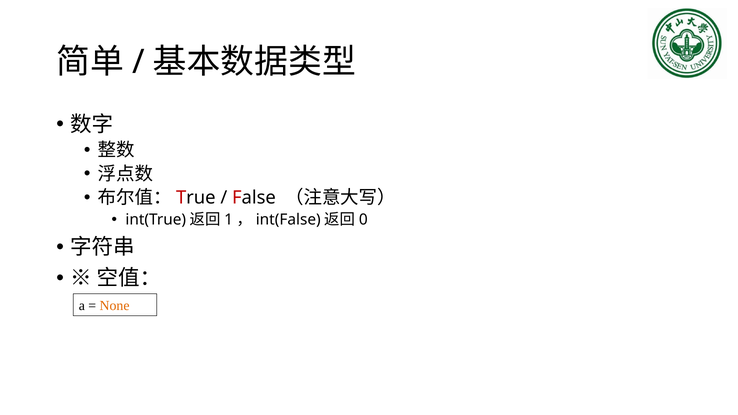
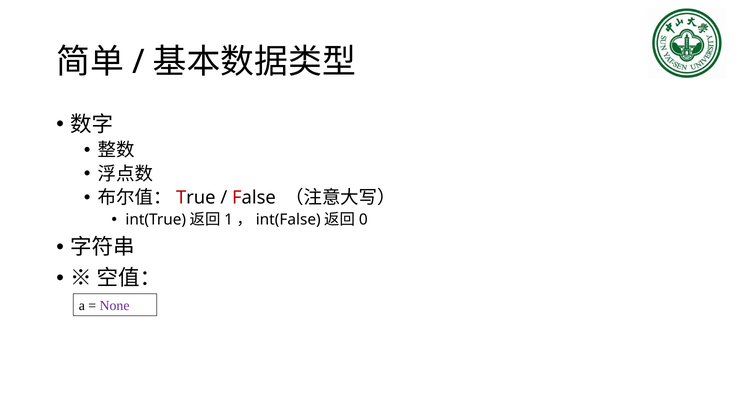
None colour: orange -> purple
